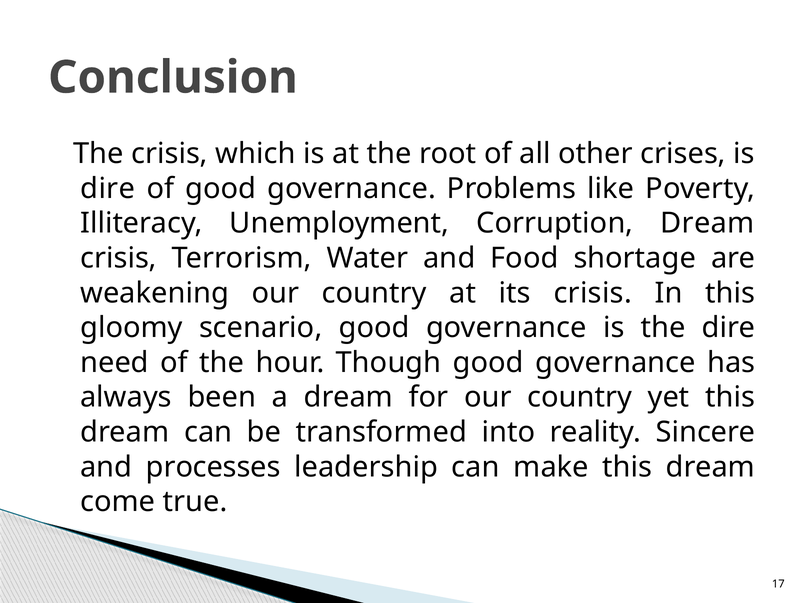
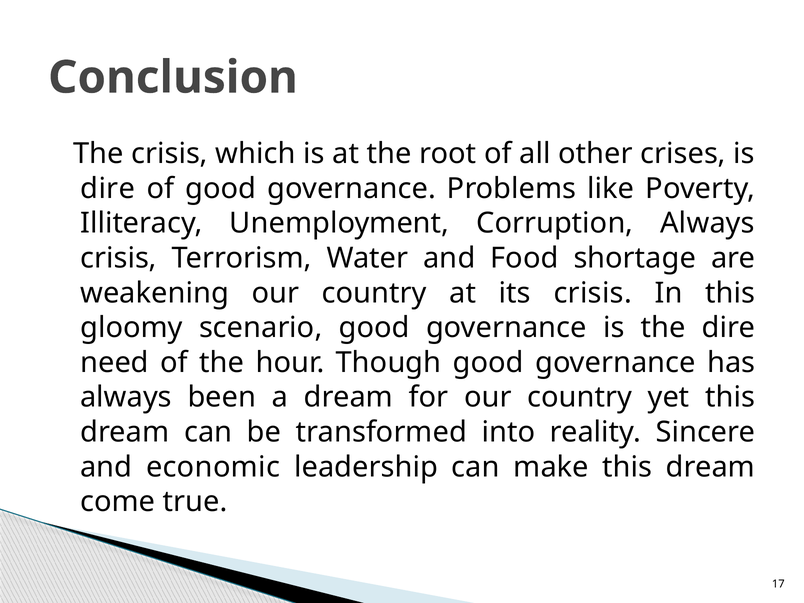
Corruption Dream: Dream -> Always
processes: processes -> economic
